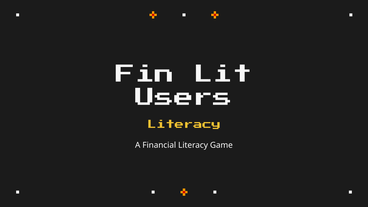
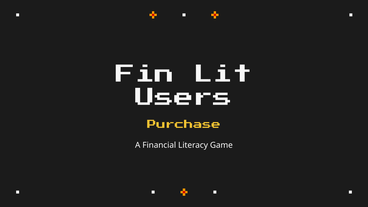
Literacy at (184, 126): Literacy -> Purchase
